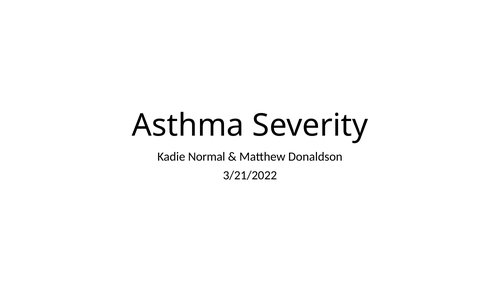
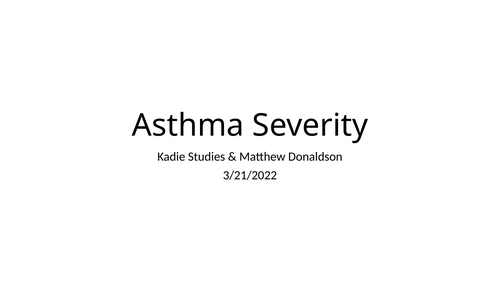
Normal: Normal -> Studies
